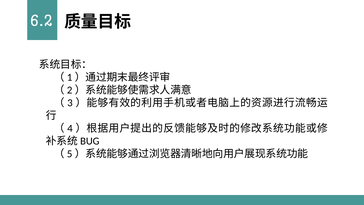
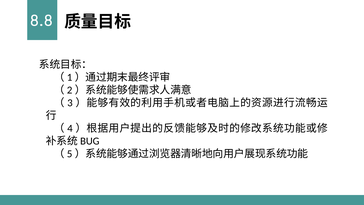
6.2: 6.2 -> 8.8
